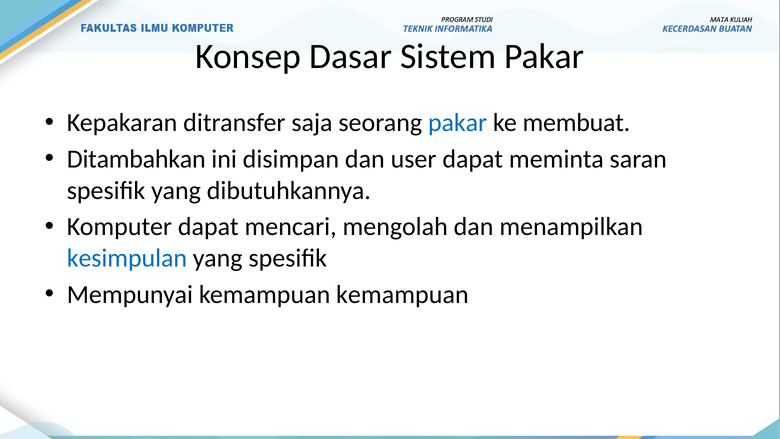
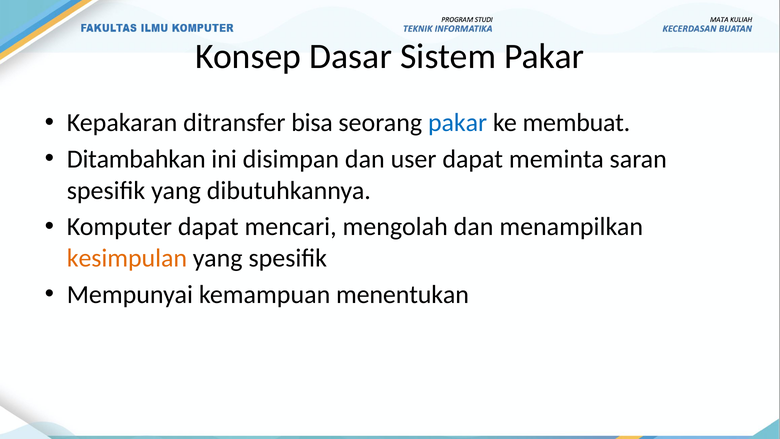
saja: saja -> bisa
kesimpulan colour: blue -> orange
kemampuan kemampuan: kemampuan -> menentukan
